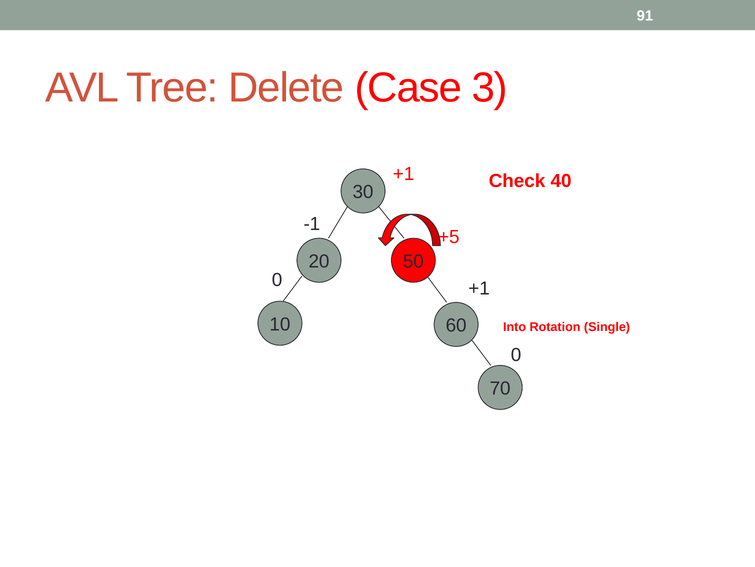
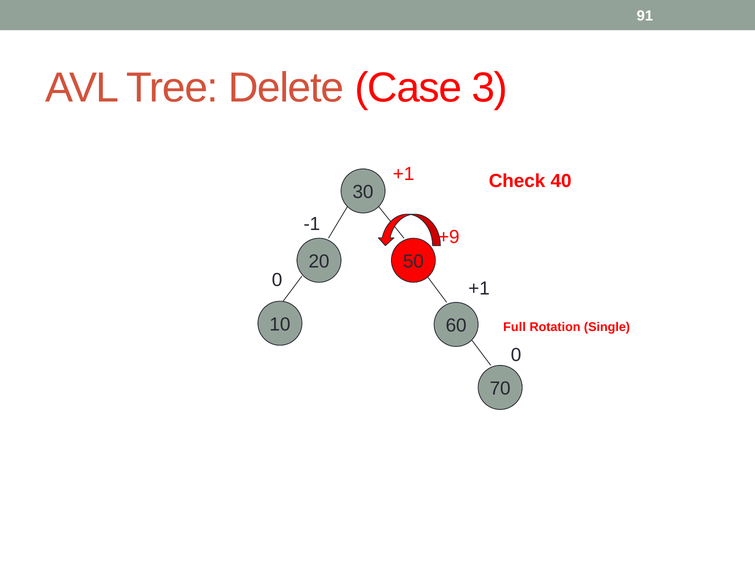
+5: +5 -> +9
Into: Into -> Full
